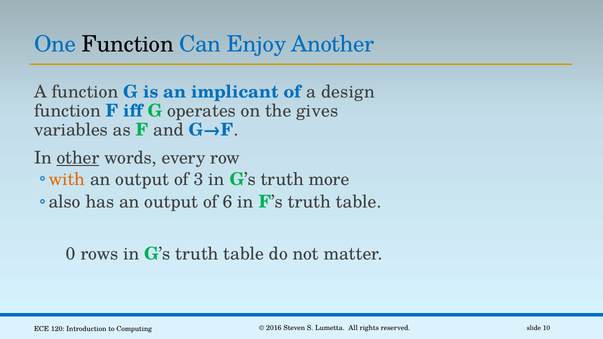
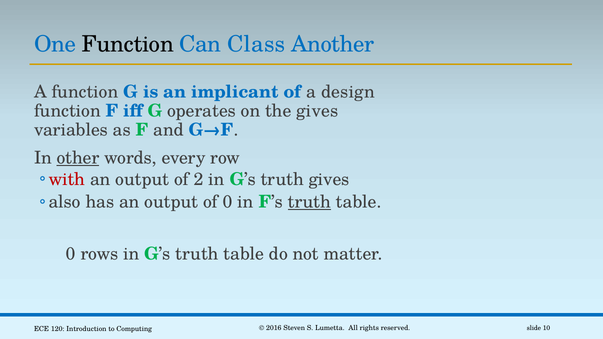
Enjoy: Enjoy -> Class
with colour: orange -> red
3: 3 -> 2
truth more: more -> gives
of 6: 6 -> 0
truth at (309, 202) underline: none -> present
